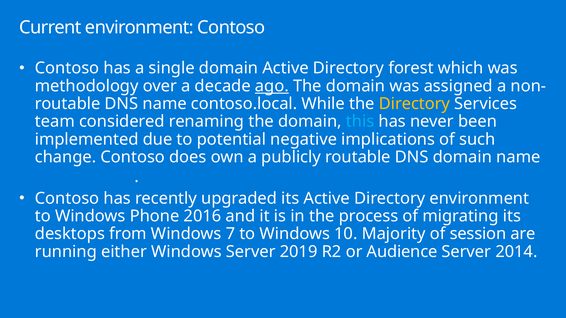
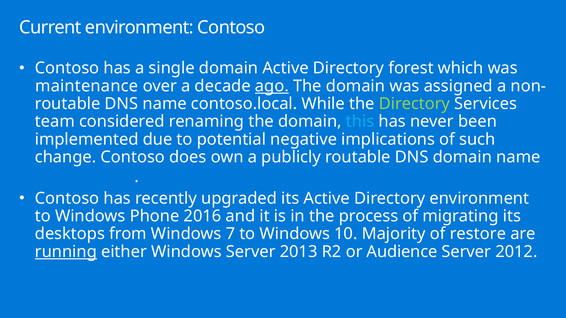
methodology: methodology -> maintenance
Directory at (414, 104) colour: yellow -> light green
session: session -> restore
running underline: none -> present
2019: 2019 -> 2013
2014: 2014 -> 2012
